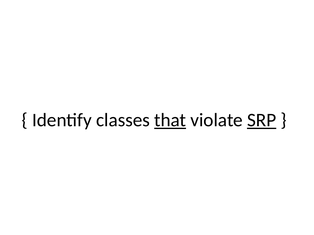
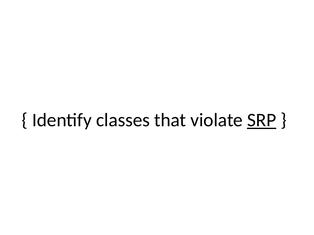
that underline: present -> none
